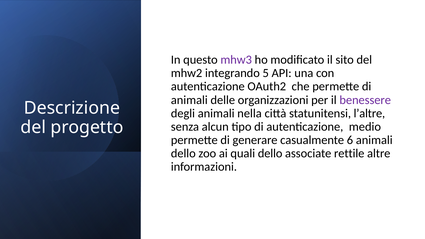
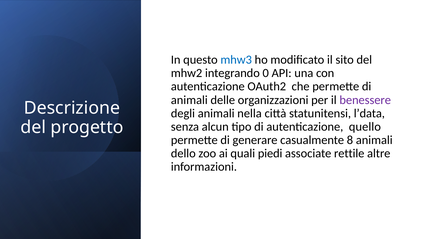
mhw3 colour: purple -> blue
5: 5 -> 0
l’altre: l’altre -> l’data
medio: medio -> quello
6: 6 -> 8
quali dello: dello -> piedi
